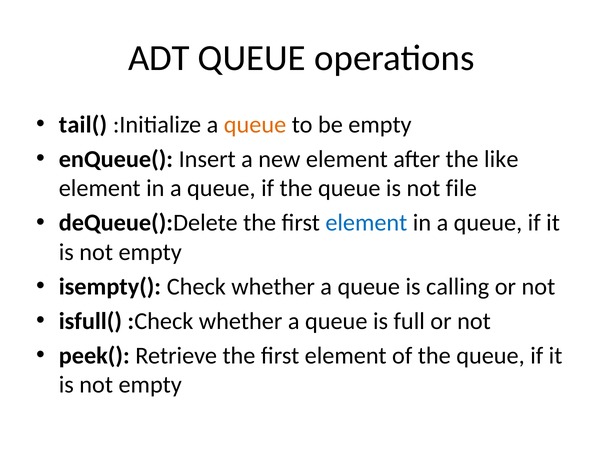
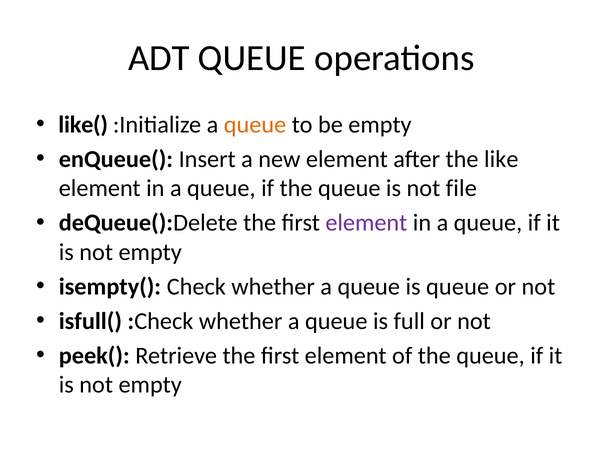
tail(: tail( -> like(
element at (366, 223) colour: blue -> purple
is calling: calling -> queue
